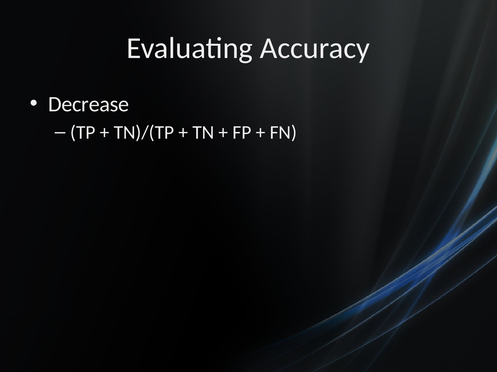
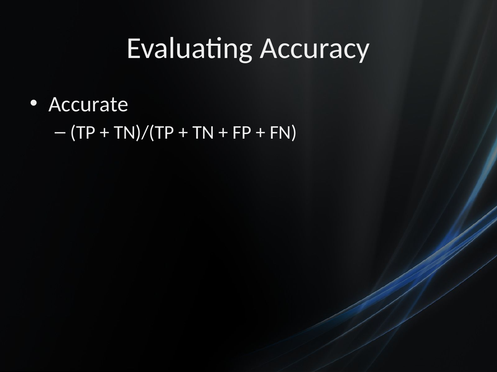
Decrease: Decrease -> Accurate
